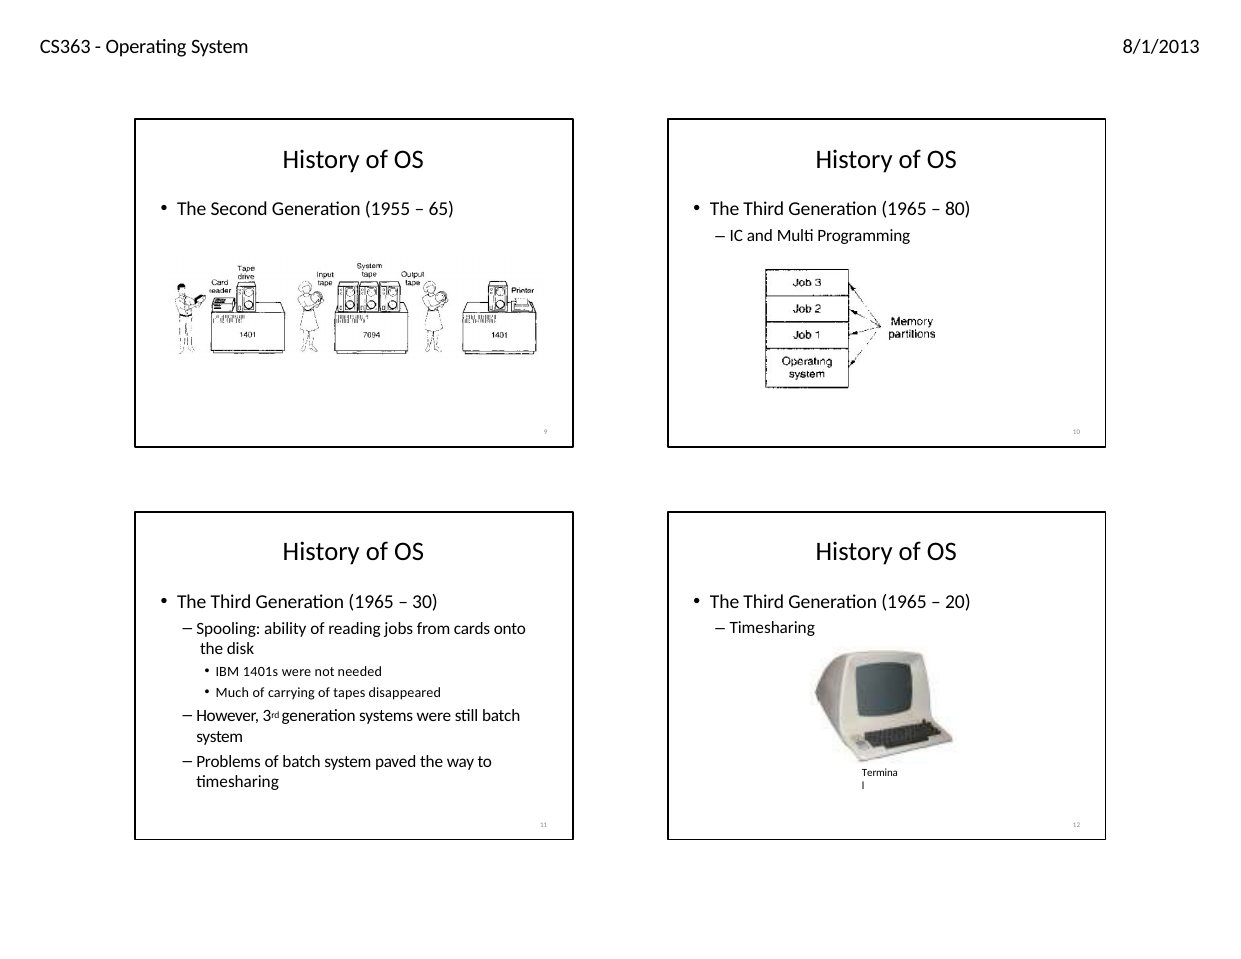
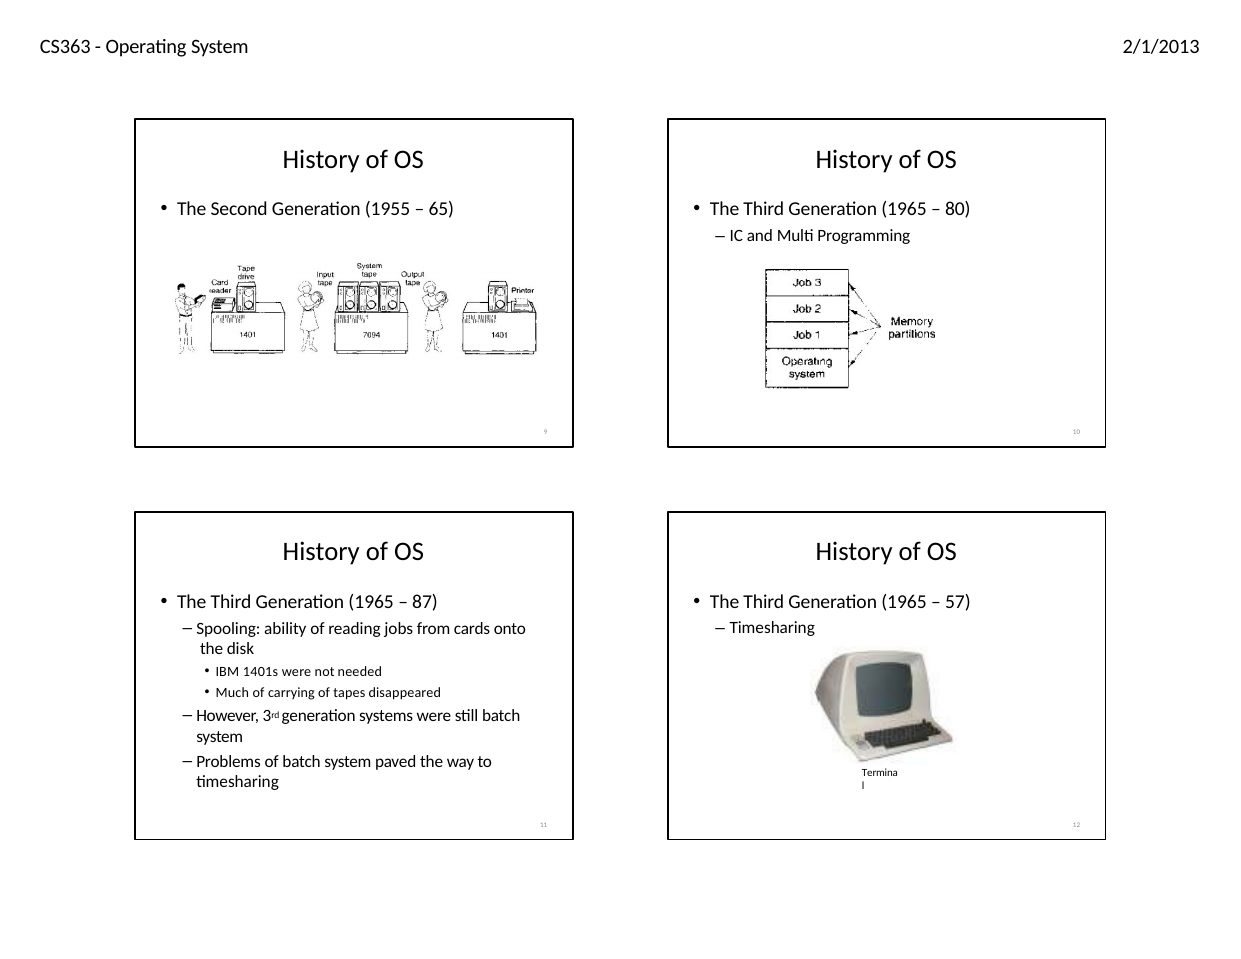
8/1/2013: 8/1/2013 -> 2/1/2013
30: 30 -> 87
20: 20 -> 57
